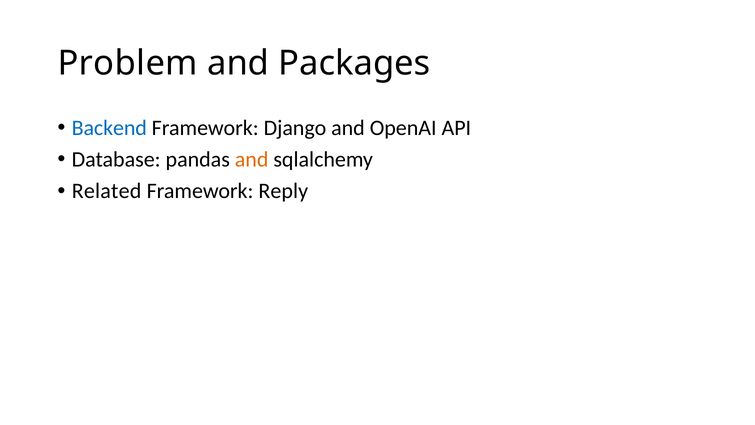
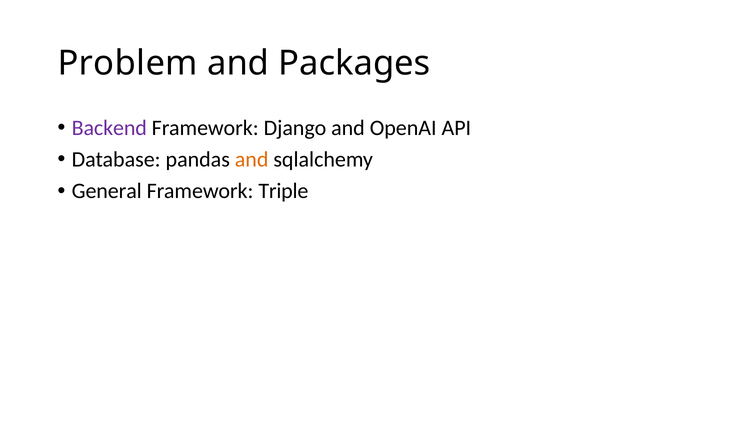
Backend colour: blue -> purple
Related: Related -> General
Reply: Reply -> Triple
